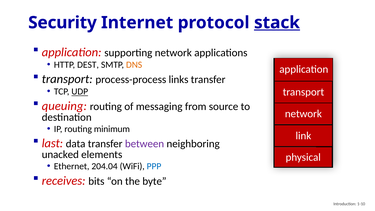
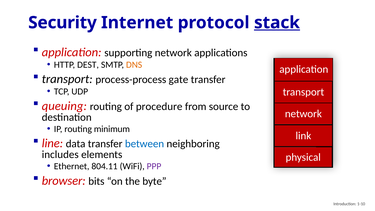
links: links -> gate
UDP underline: present -> none
messaging: messaging -> procedure
last: last -> line
between colour: purple -> blue
unacked: unacked -> includes
204.04: 204.04 -> 804.11
PPP colour: blue -> purple
receives: receives -> browser
